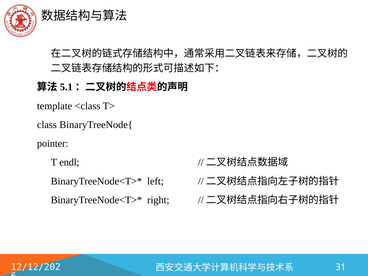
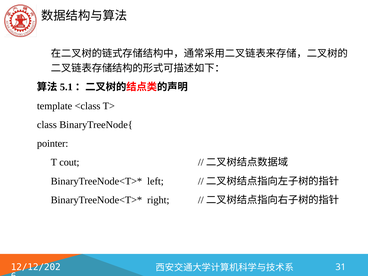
endl: endl -> cout
